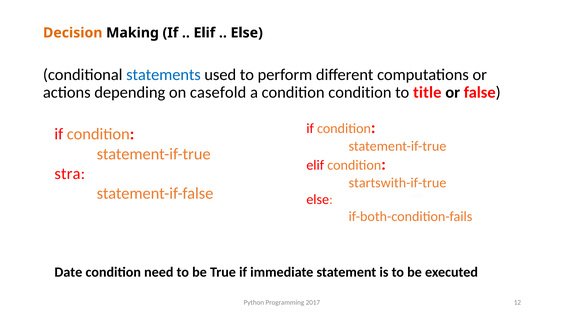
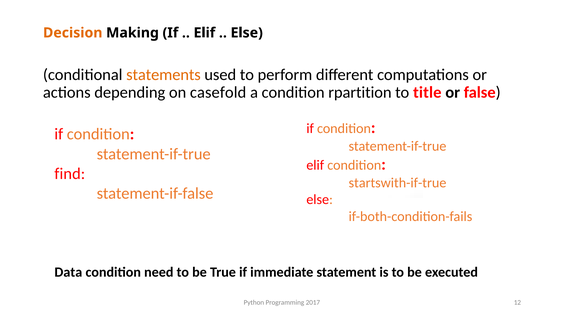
statements colour: blue -> orange
condition condition: condition -> rpartition
stra: stra -> find
Date: Date -> Data
